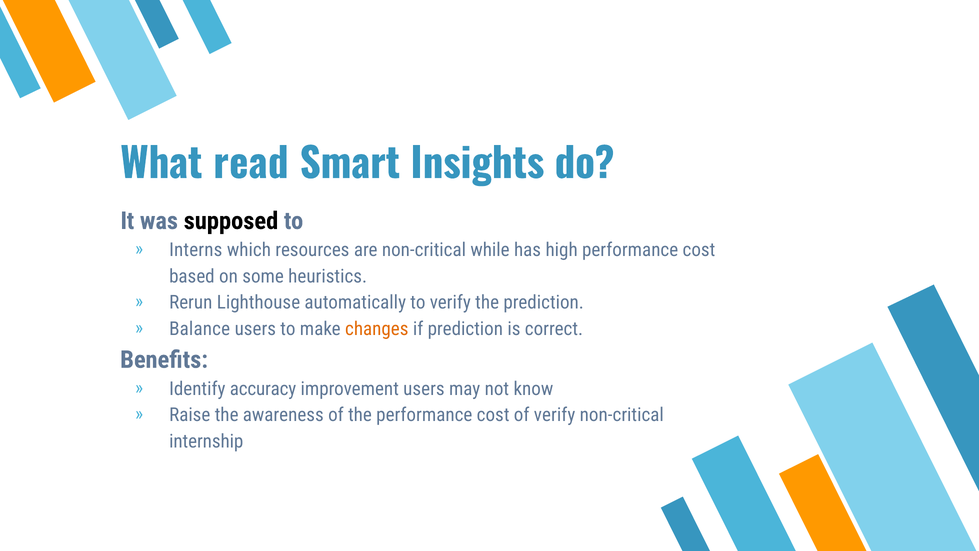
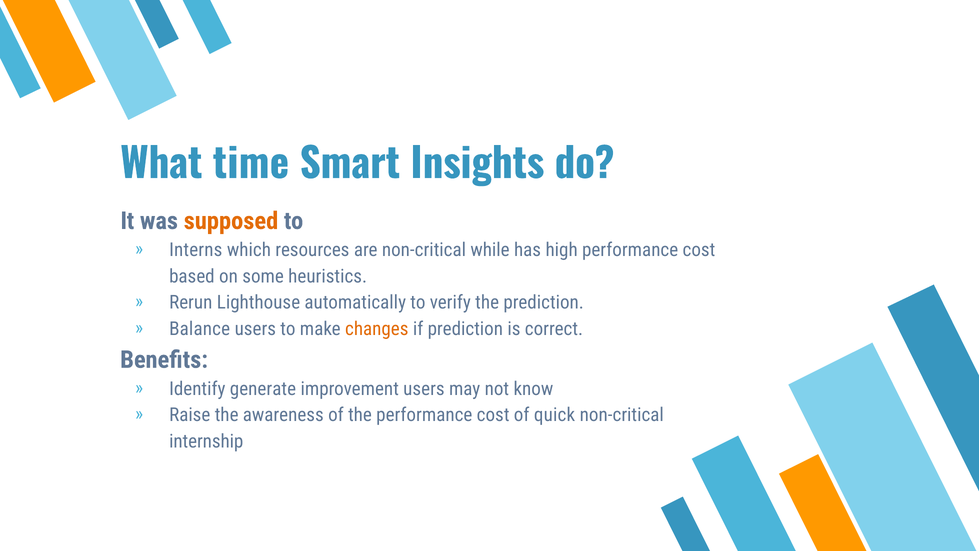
read: read -> time
supposed colour: black -> orange
accuracy: accuracy -> generate
of verify: verify -> quick
